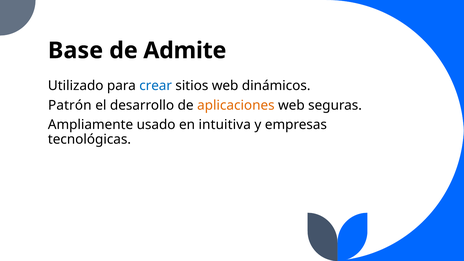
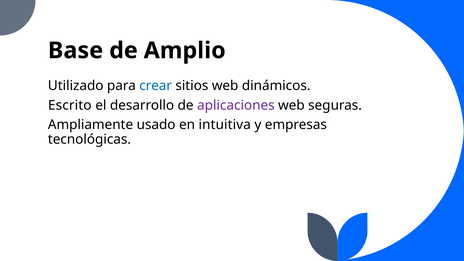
Admite: Admite -> Amplio
Patrón: Patrón -> Escrito
aplicaciones colour: orange -> purple
